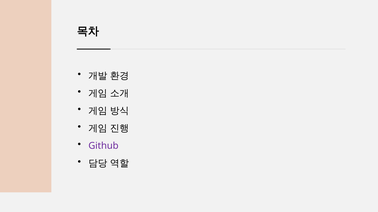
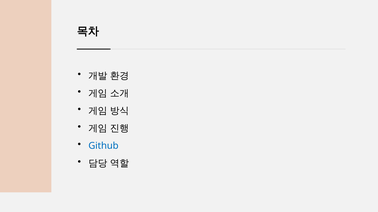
Github colour: purple -> blue
